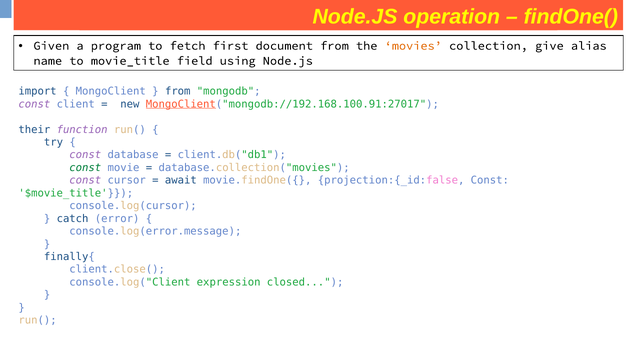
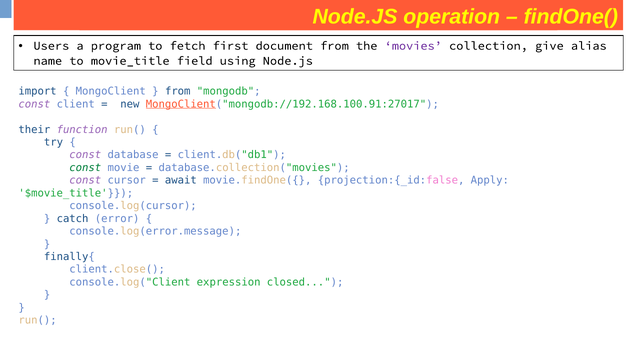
Given: Given -> Users
movies at (413, 46) colour: orange -> purple
projection:{_id:false Const: Const -> Apply
